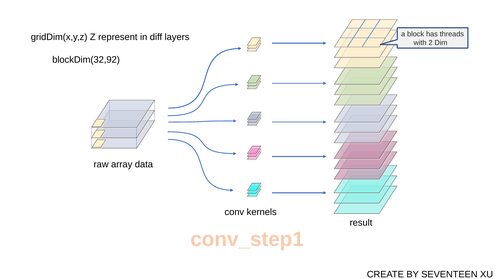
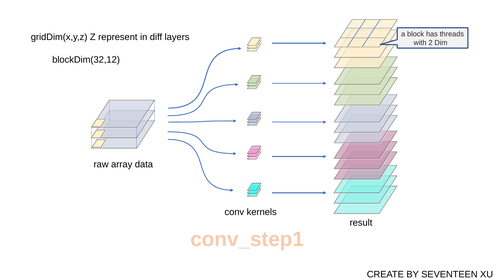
blockDim(32,92: blockDim(32,92 -> blockDim(32,12
